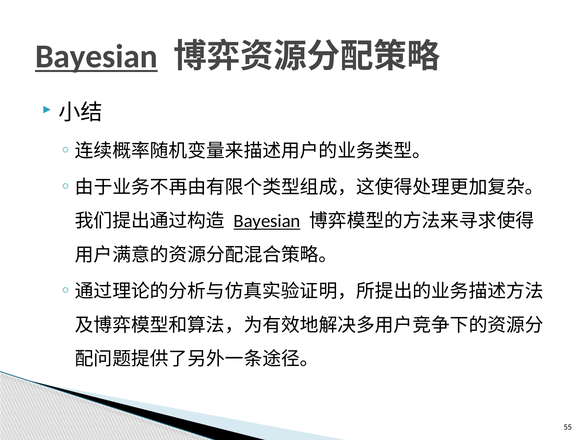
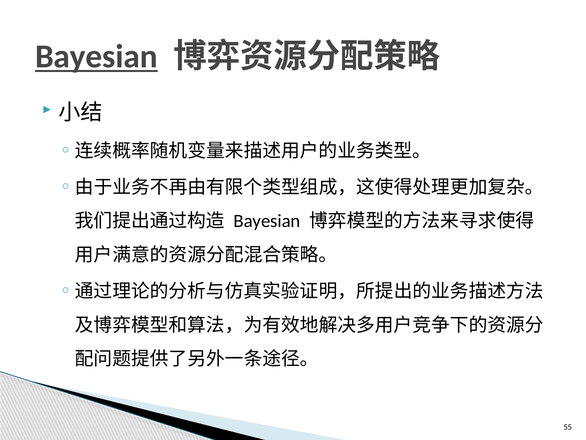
Bayesian at (267, 221) underline: present -> none
